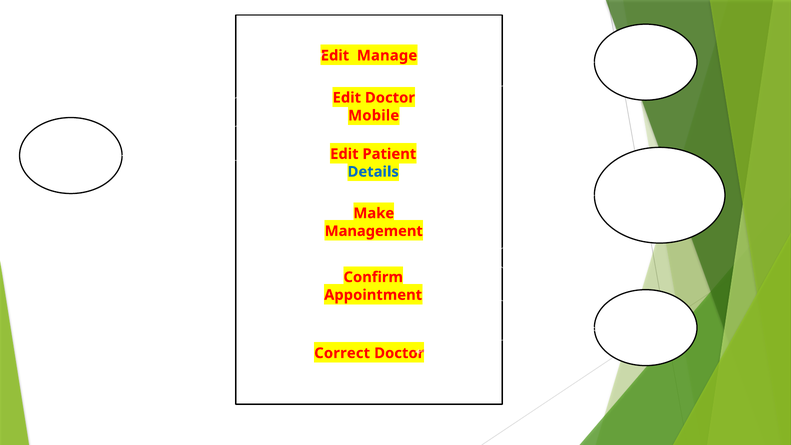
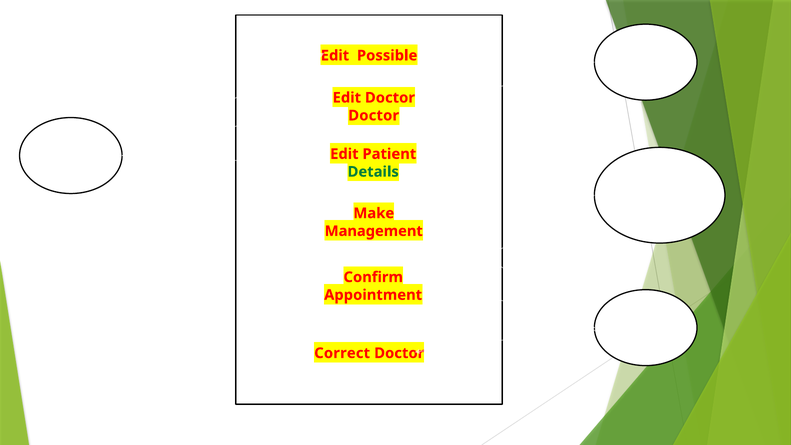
Manage: Manage -> Possible
Mobile at (374, 115): Mobile -> Doctor
Details colour: blue -> green
